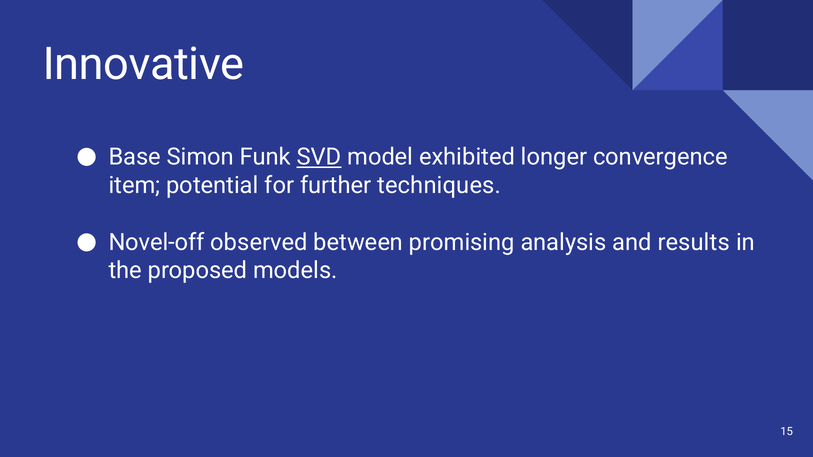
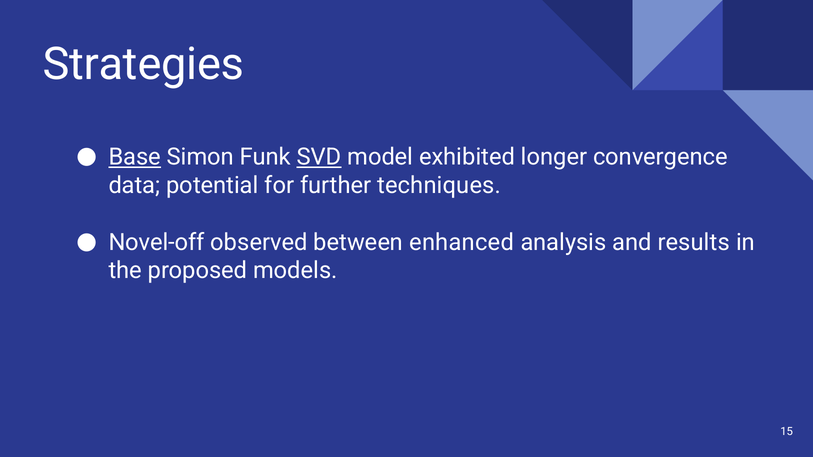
Innovative: Innovative -> Strategies
Base underline: none -> present
item: item -> data
promising: promising -> enhanced
